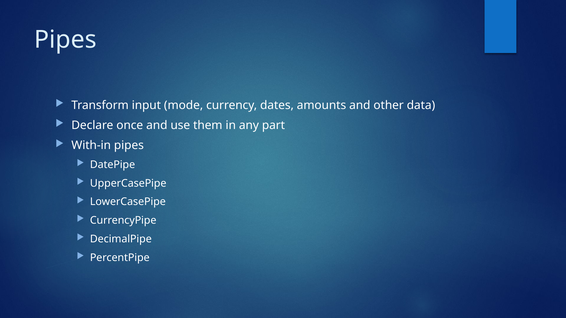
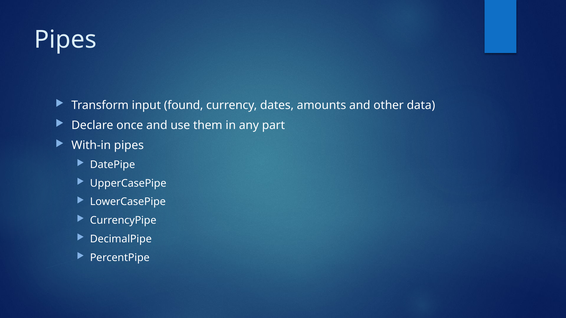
mode: mode -> found
